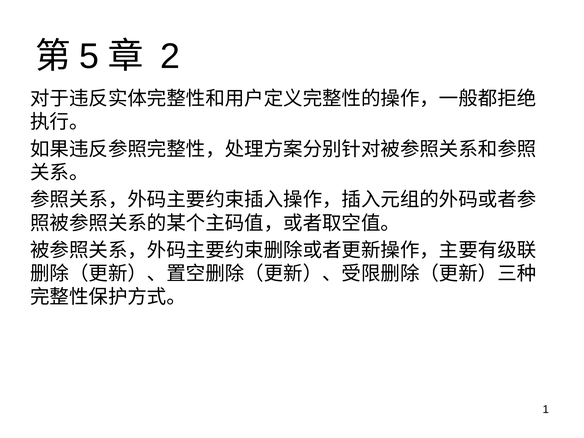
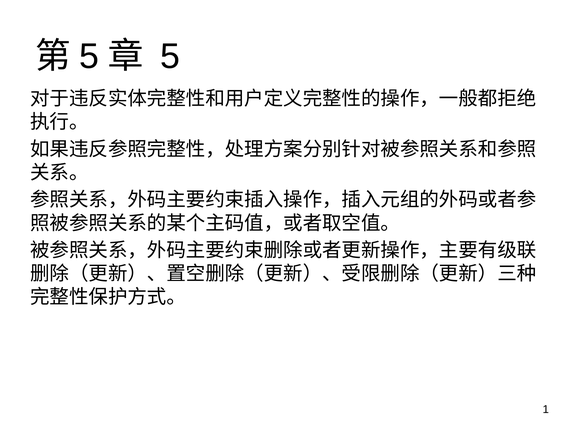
2 at (170, 57): 2 -> 5
